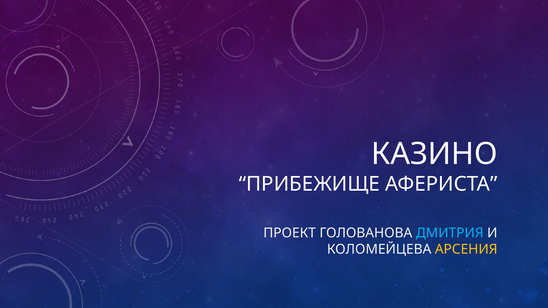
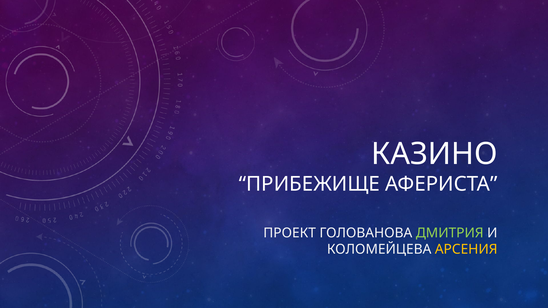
ДМИТРИЯ colour: light blue -> light green
